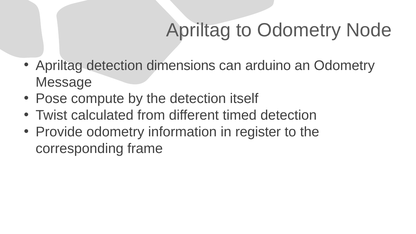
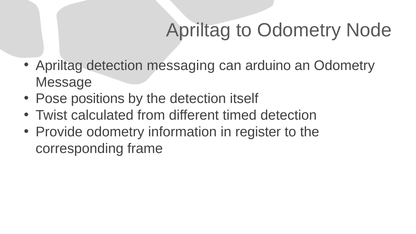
dimensions: dimensions -> messaging
compute: compute -> positions
